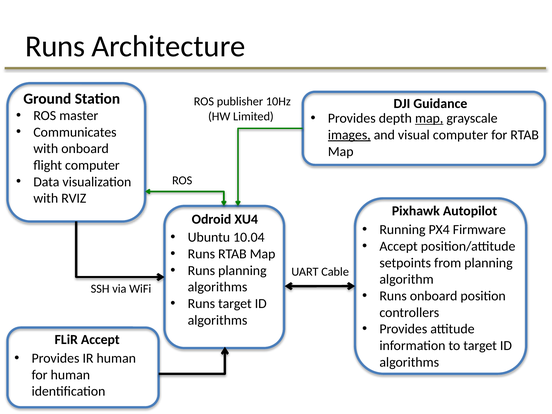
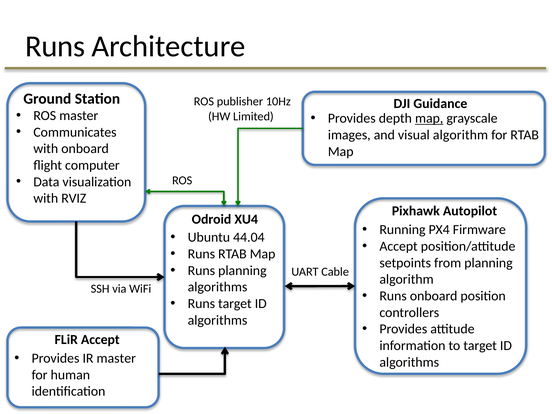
images underline: present -> none
visual computer: computer -> algorithm
10.04: 10.04 -> 44.04
IR human: human -> master
